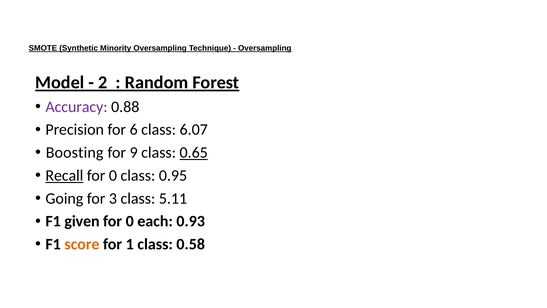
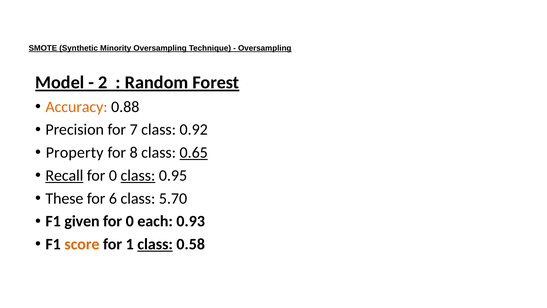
Accuracy colour: purple -> orange
6: 6 -> 7
6.07: 6.07 -> 0.92
Boosting: Boosting -> Property
9: 9 -> 8
class at (138, 175) underline: none -> present
Going: Going -> These
3: 3 -> 6
5.11: 5.11 -> 5.70
class at (155, 244) underline: none -> present
